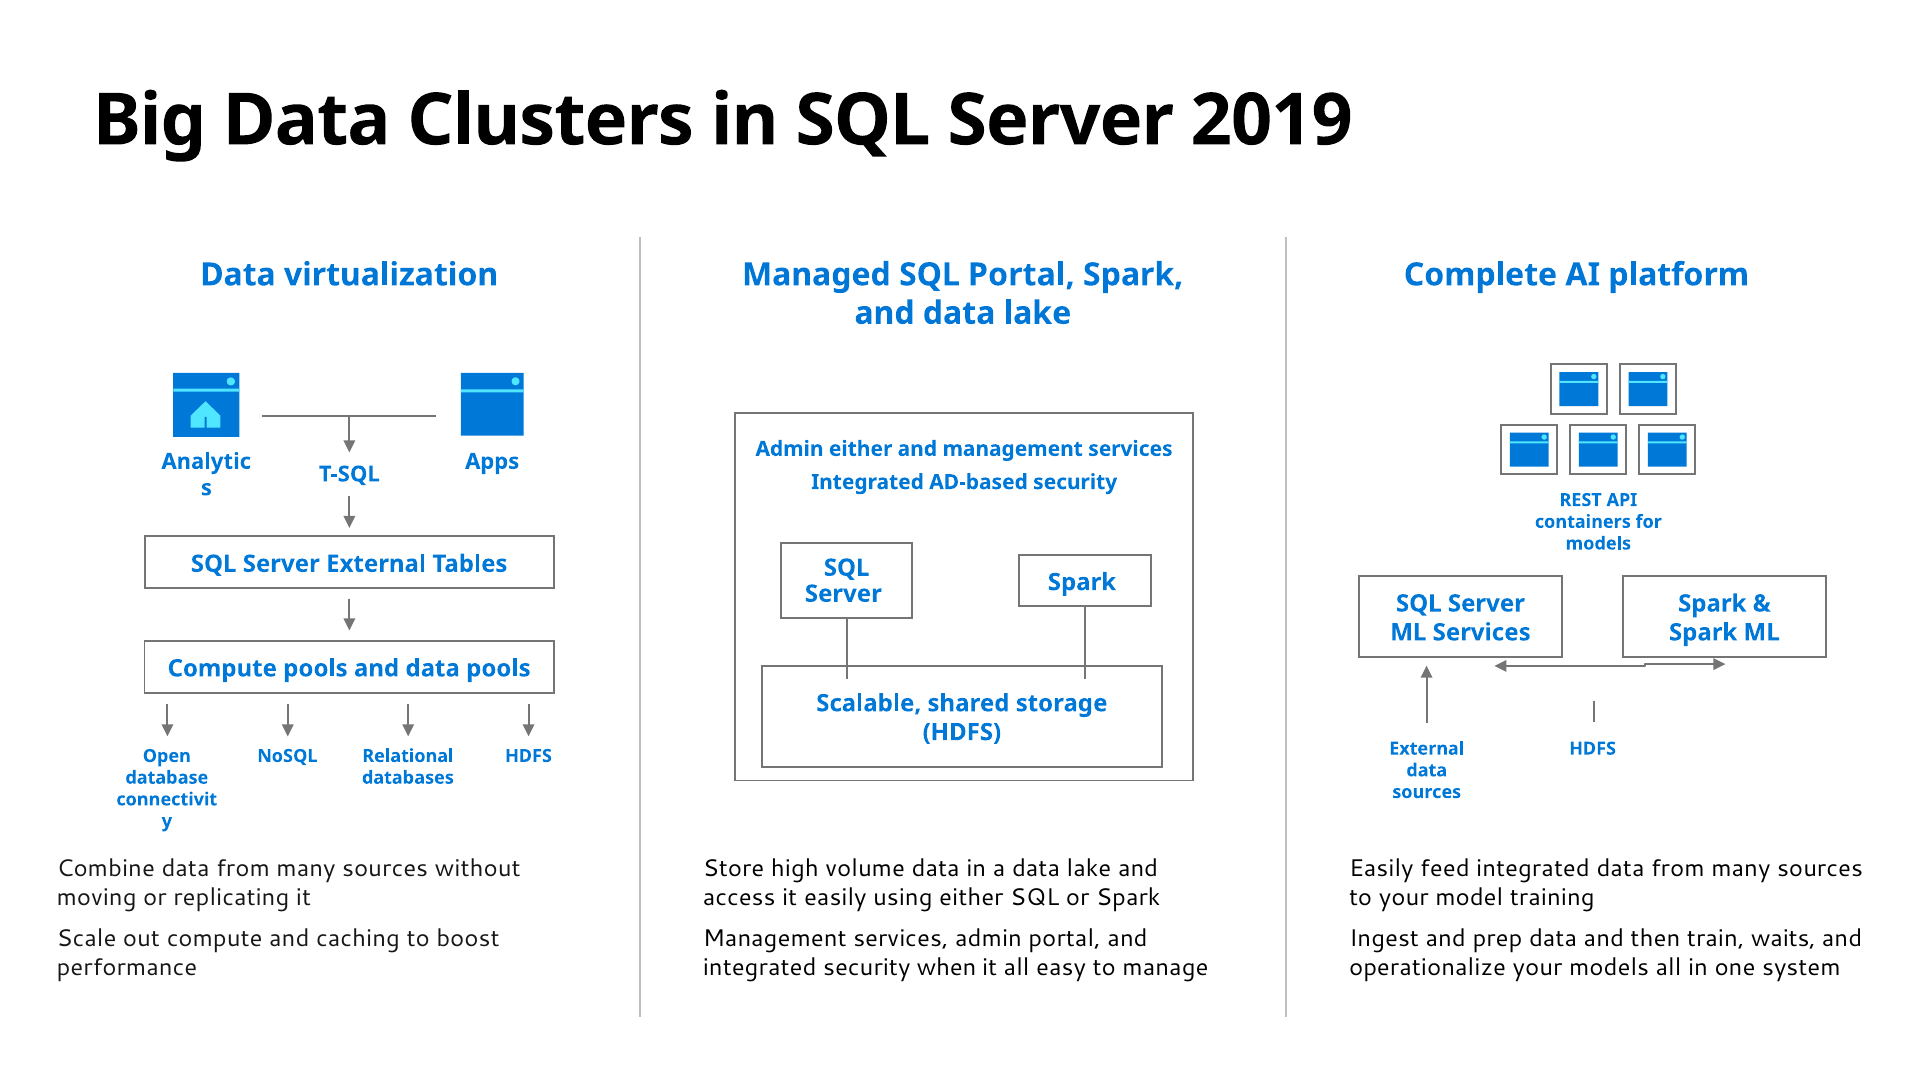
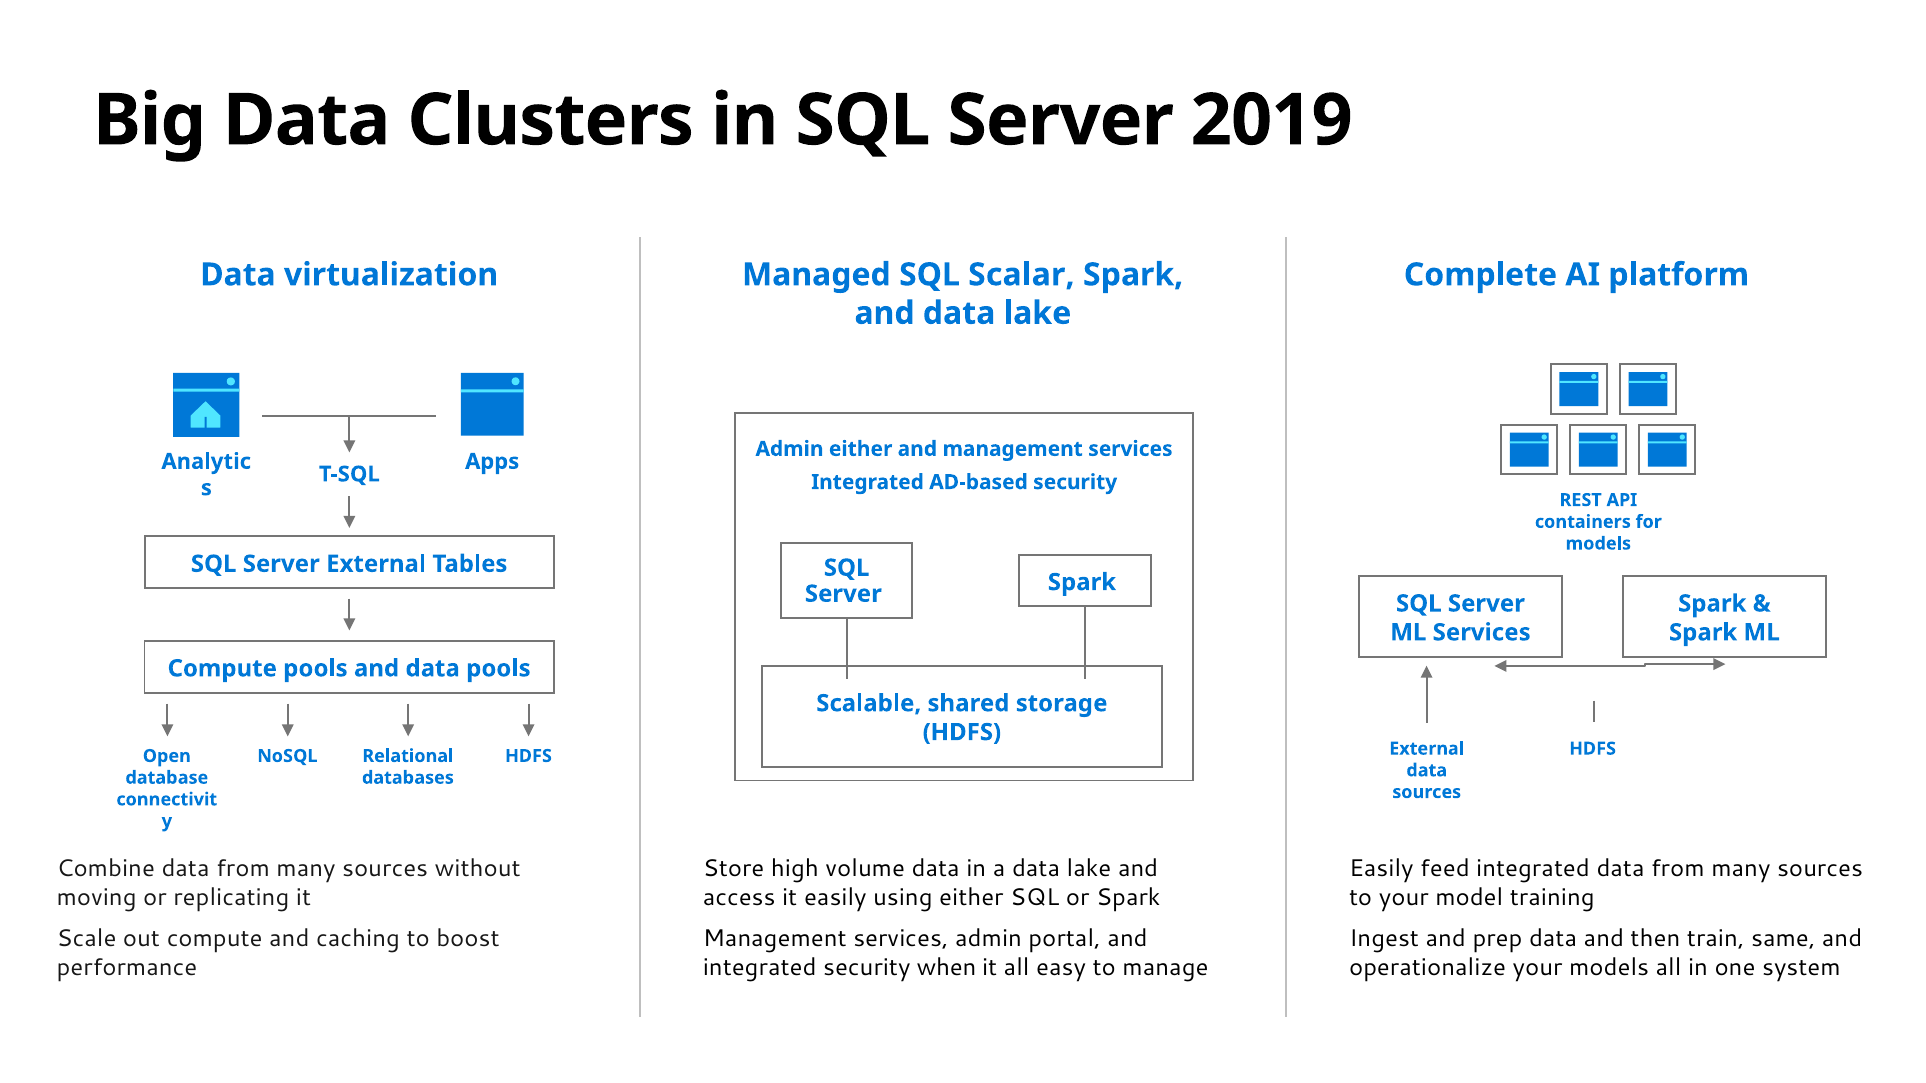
SQL Portal: Portal -> Scalar
waits: waits -> same
